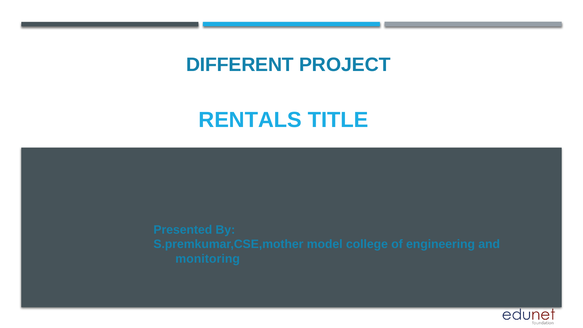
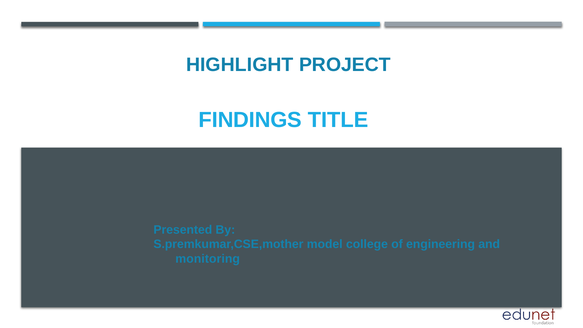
DIFFERENT: DIFFERENT -> HIGHLIGHT
RENTALS: RENTALS -> FINDINGS
